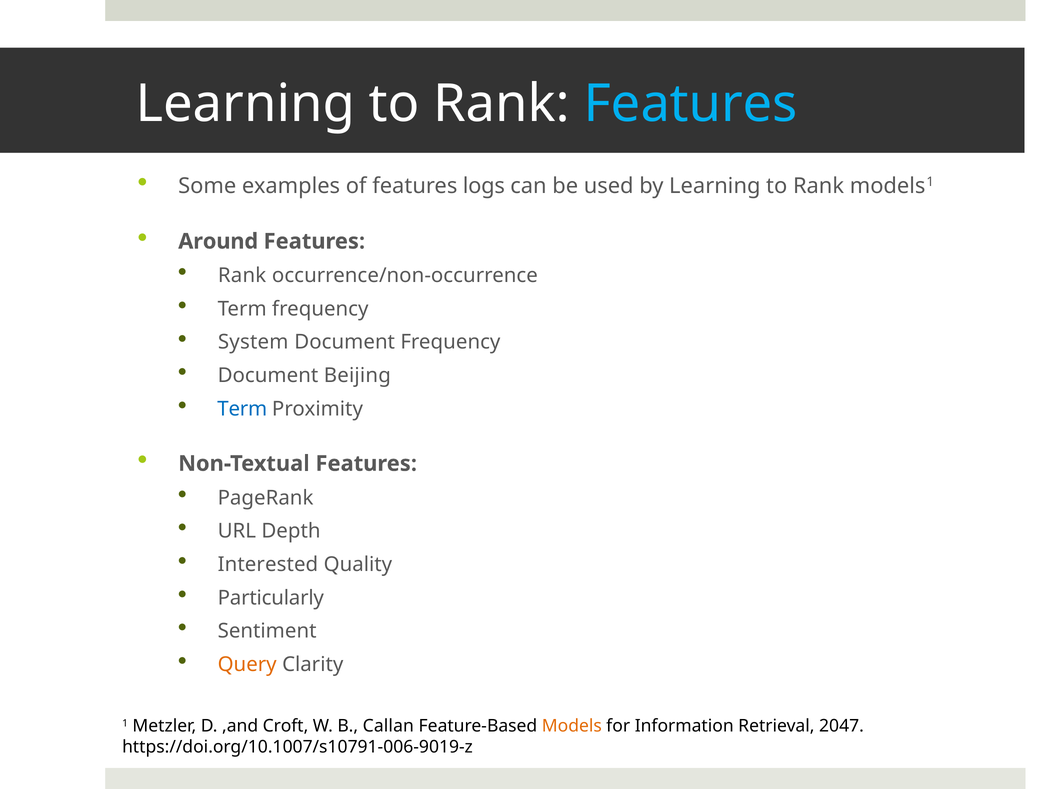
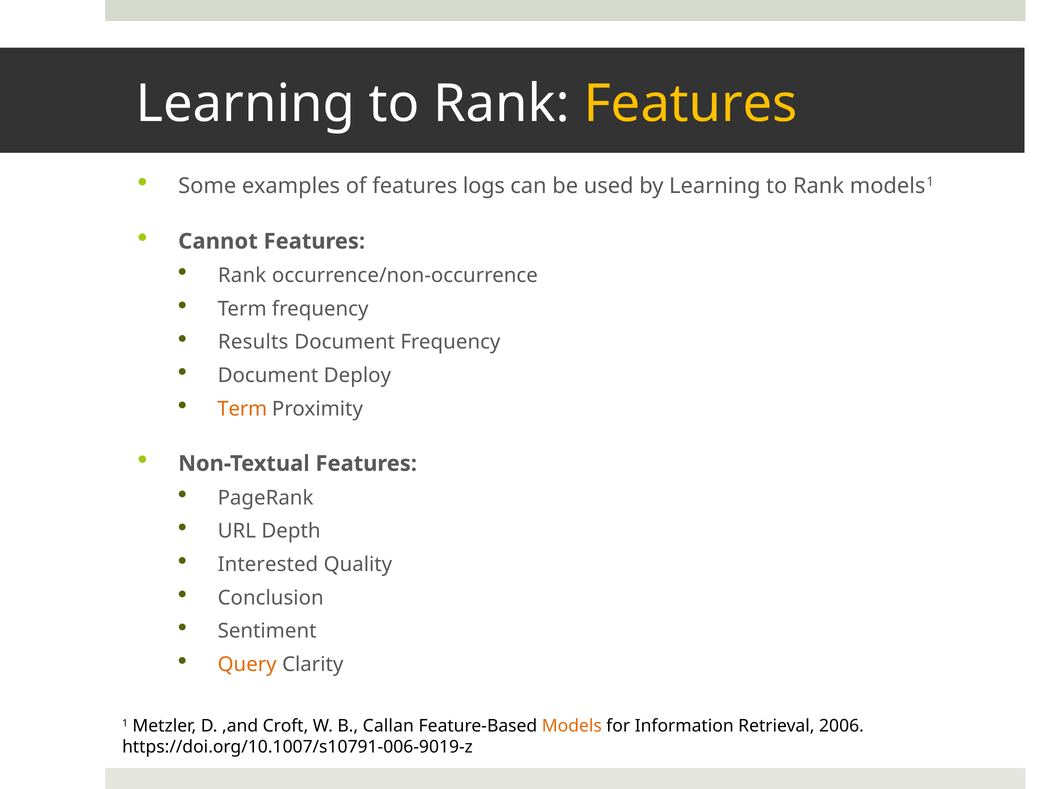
Features at (691, 104) colour: light blue -> yellow
Around: Around -> Cannot
System: System -> Results
Beijing: Beijing -> Deploy
Term at (242, 409) colour: blue -> orange
Particularly: Particularly -> Conclusion
2047: 2047 -> 2006
